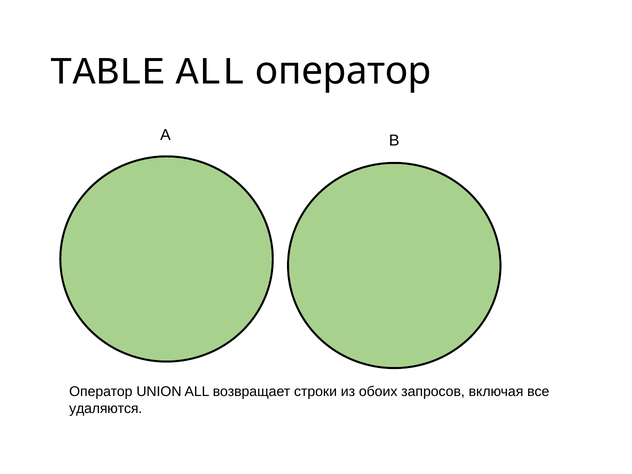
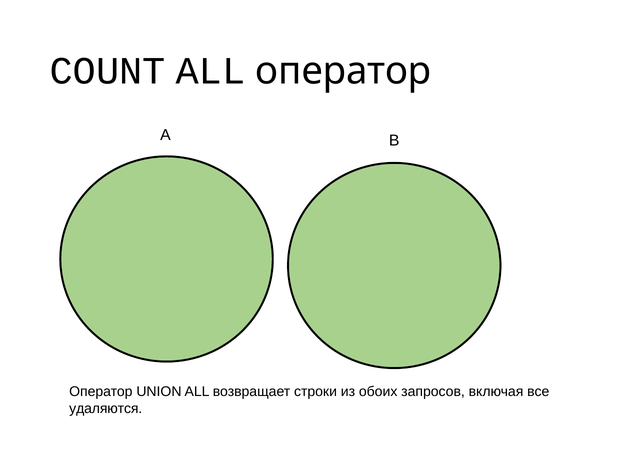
TABLE: TABLE -> COUNT
